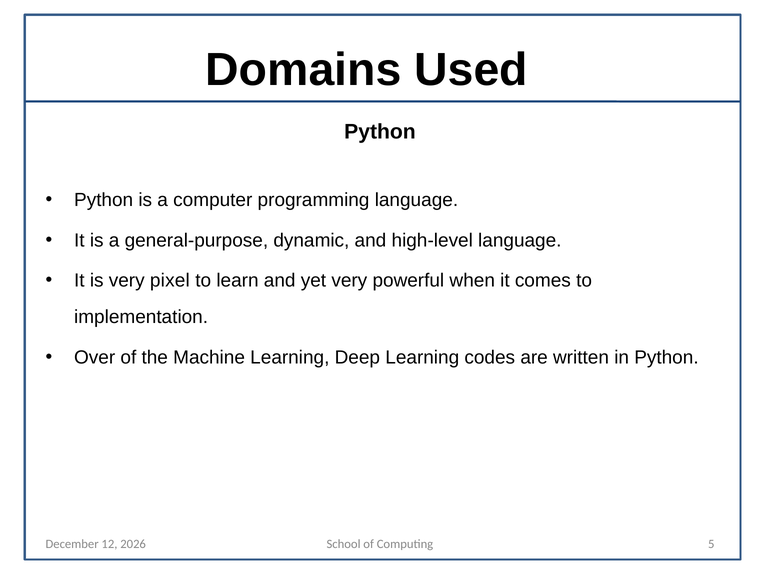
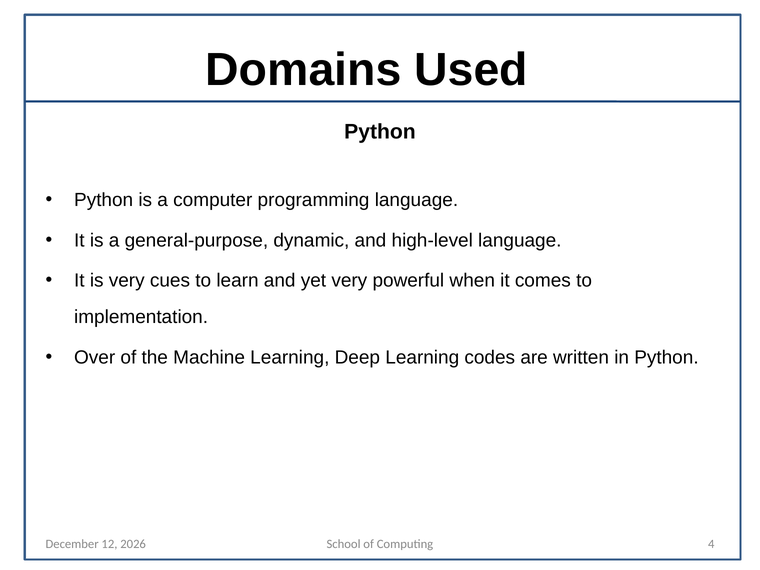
pixel: pixel -> cues
5: 5 -> 4
